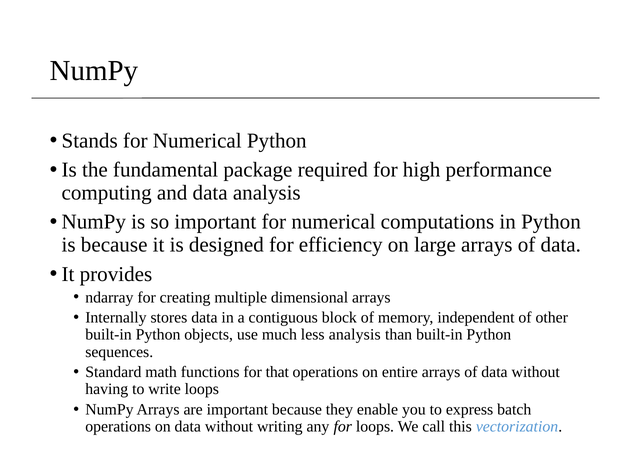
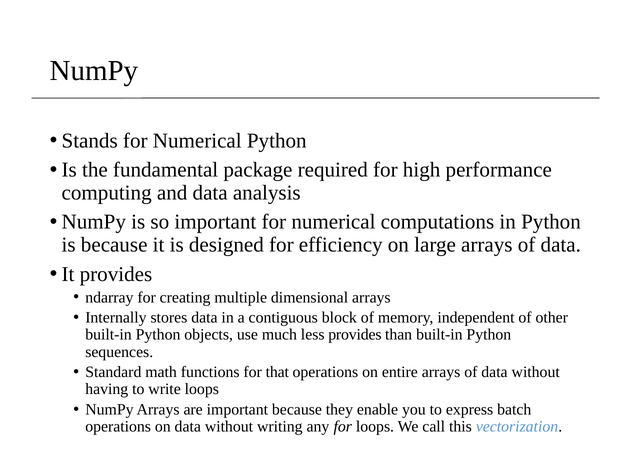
less analysis: analysis -> provides
